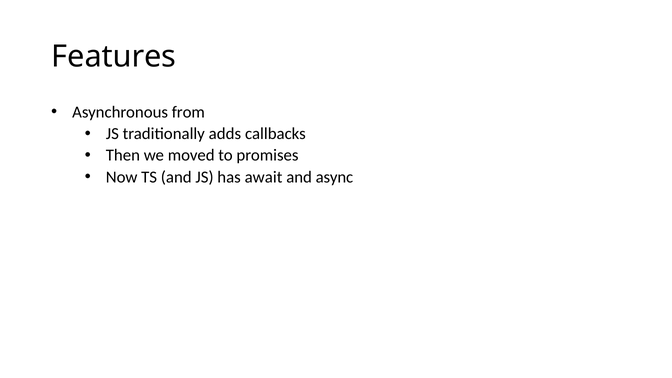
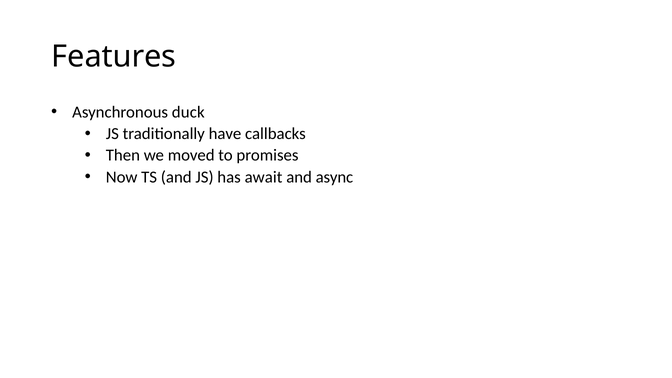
from: from -> duck
adds: adds -> have
